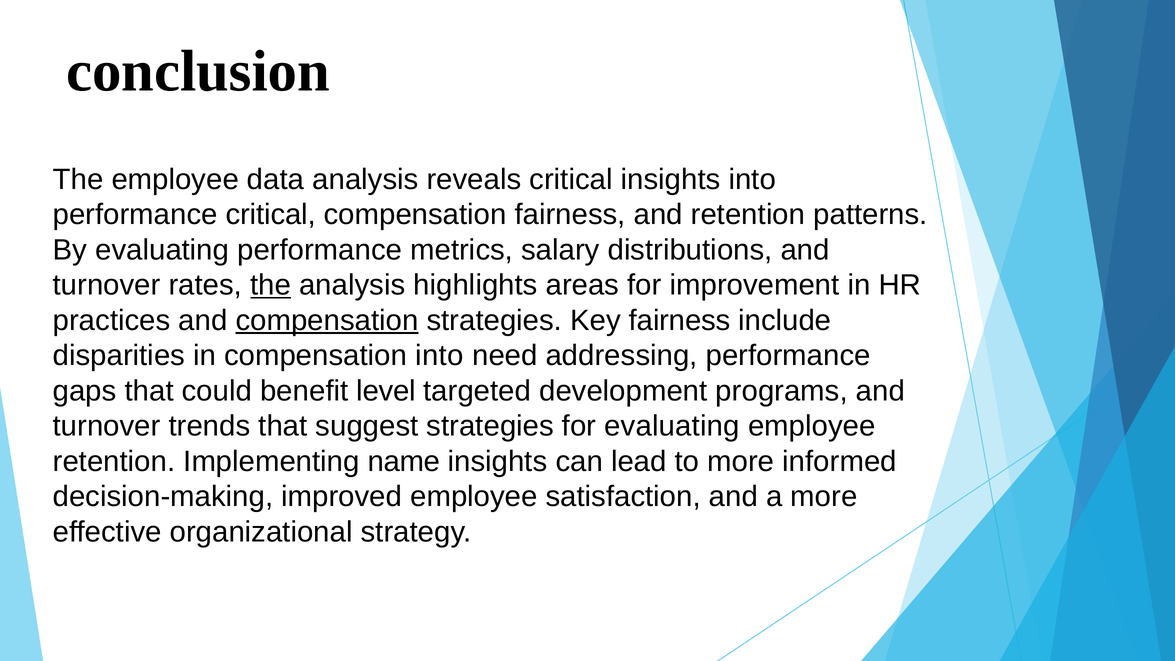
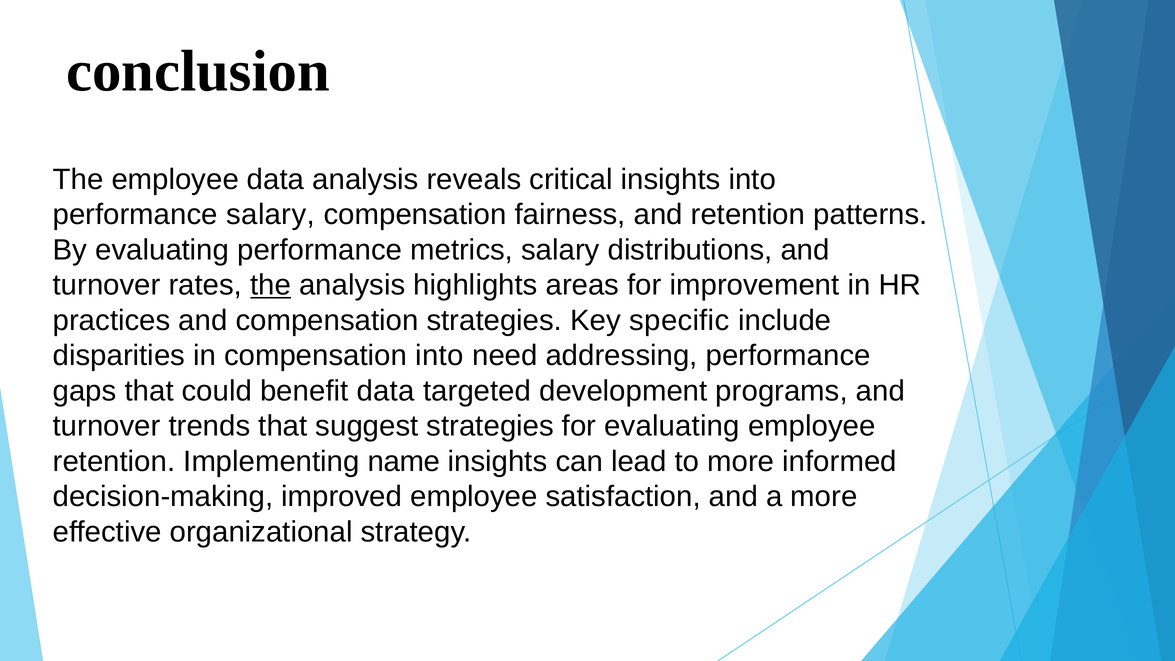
performance critical: critical -> salary
compensation at (327, 320) underline: present -> none
Key fairness: fairness -> specific
benefit level: level -> data
